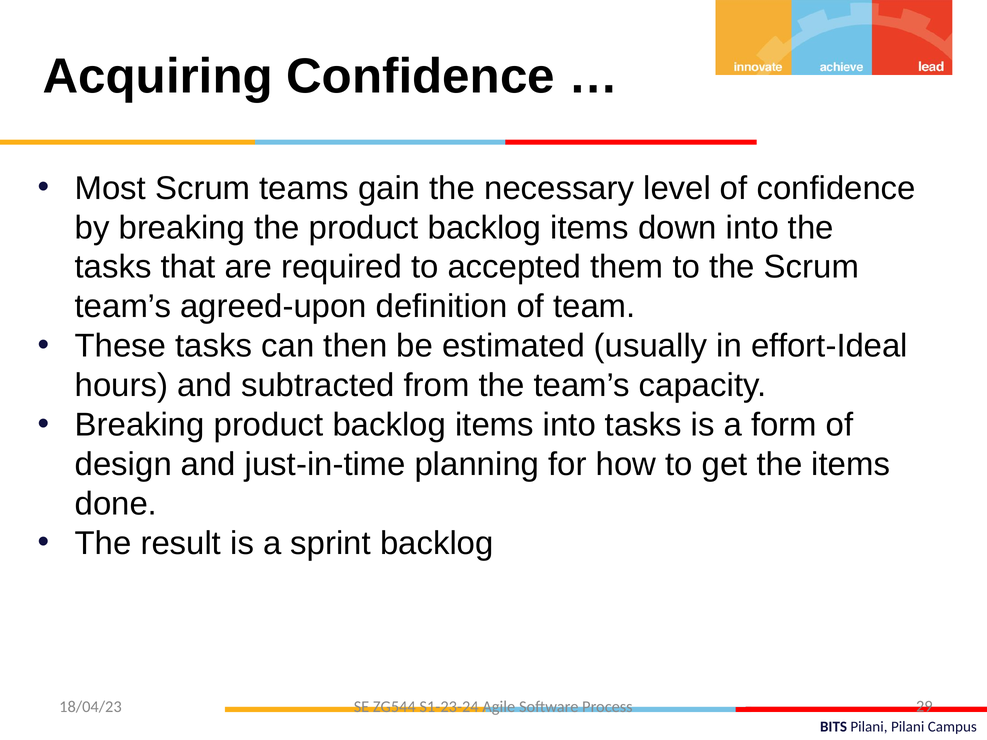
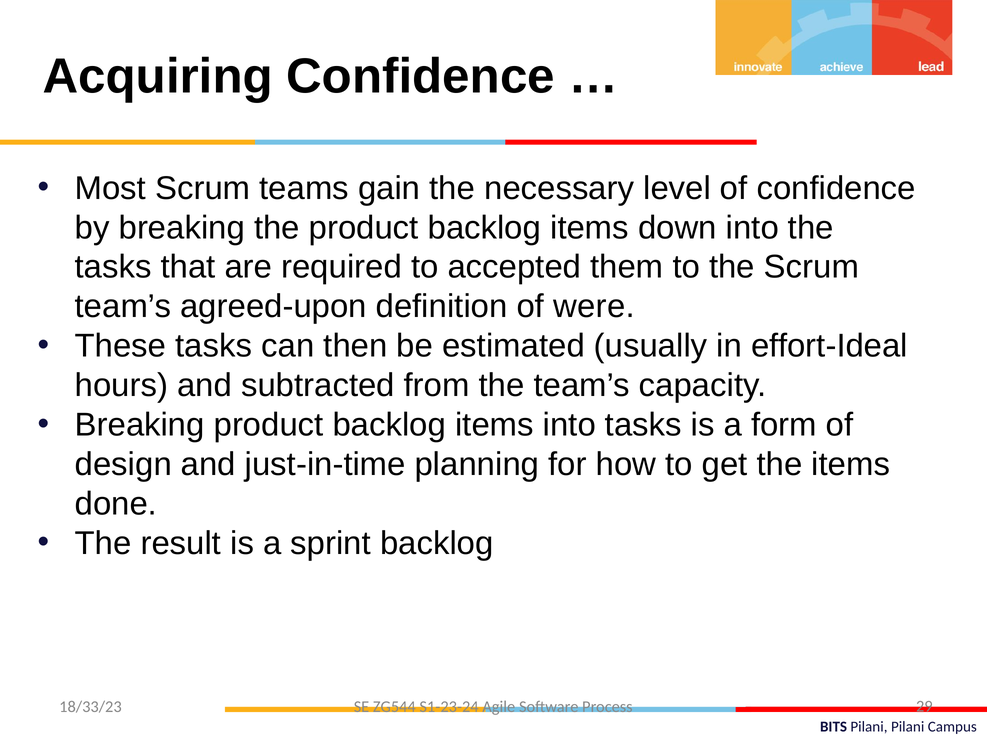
team: team -> were
18/04/23: 18/04/23 -> 18/33/23
